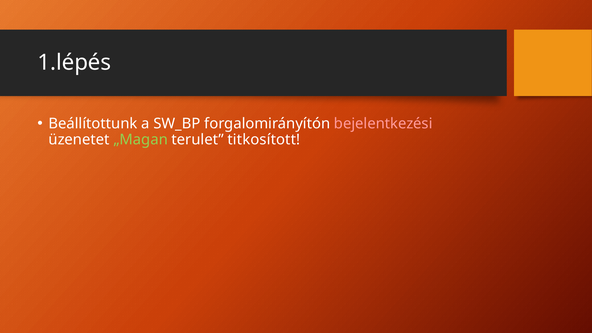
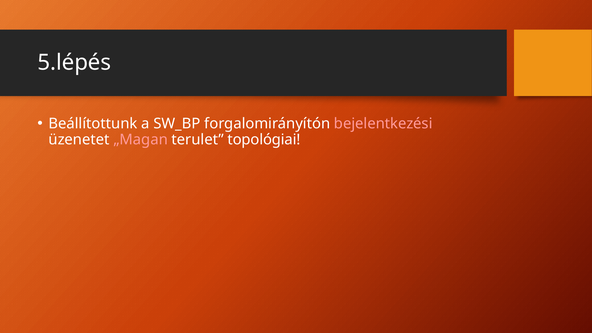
1.lépés: 1.lépés -> 5.lépés
„Magan colour: light green -> pink
titkosított: titkosított -> topológiai
